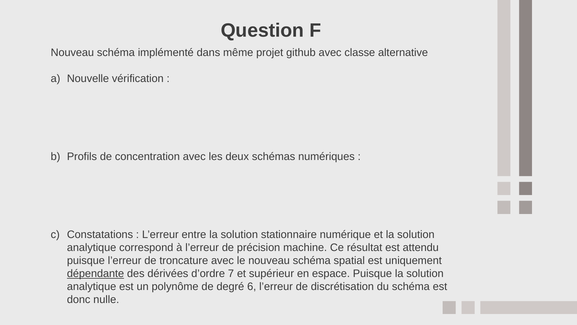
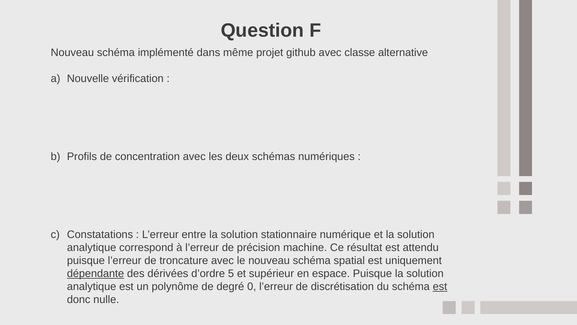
7: 7 -> 5
6: 6 -> 0
est at (440, 286) underline: none -> present
